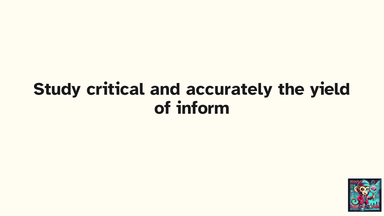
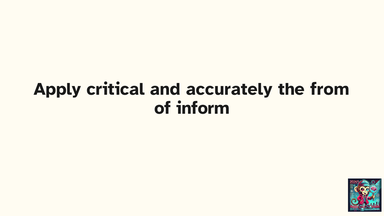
Study: Study -> Apply
yield: yield -> from
